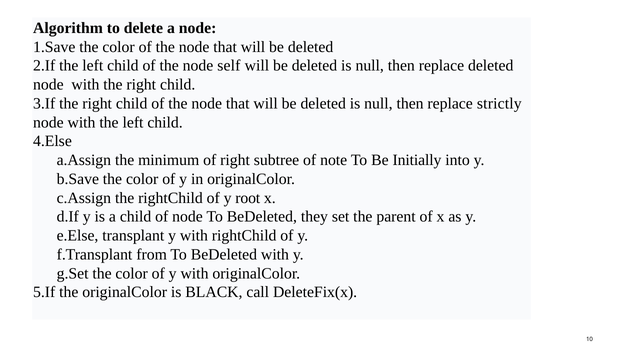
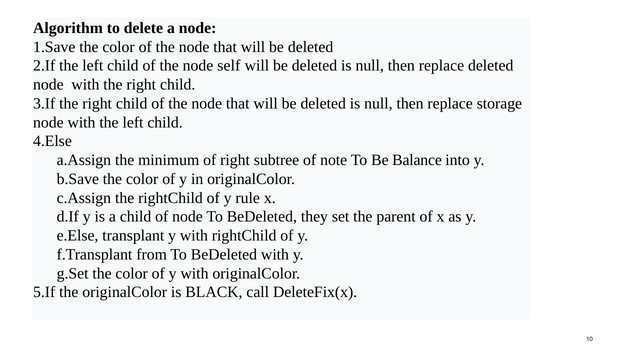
strictly: strictly -> storage
Initially: Initially -> Balance
root: root -> rule
